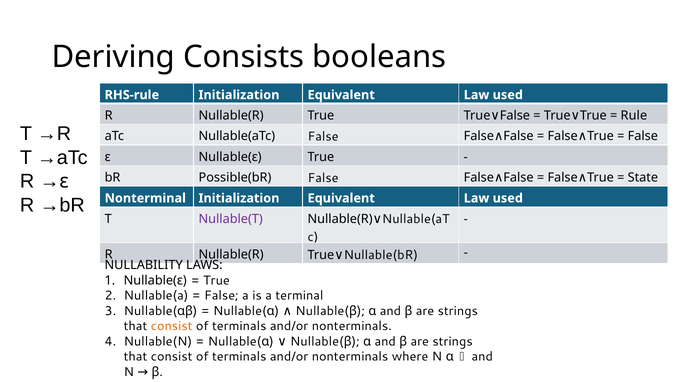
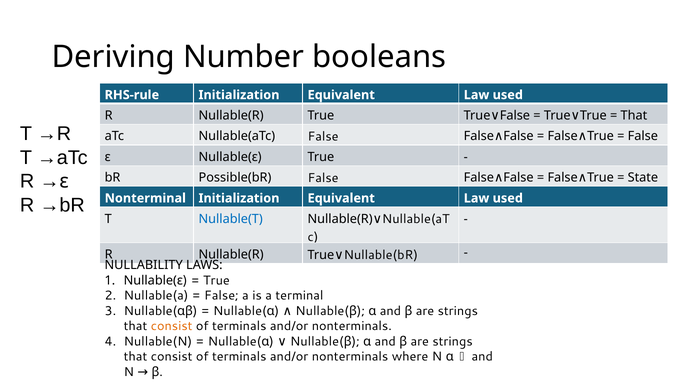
Consists: Consists -> Number
Rule at (634, 116): Rule -> That
Nullable(T colour: purple -> blue
